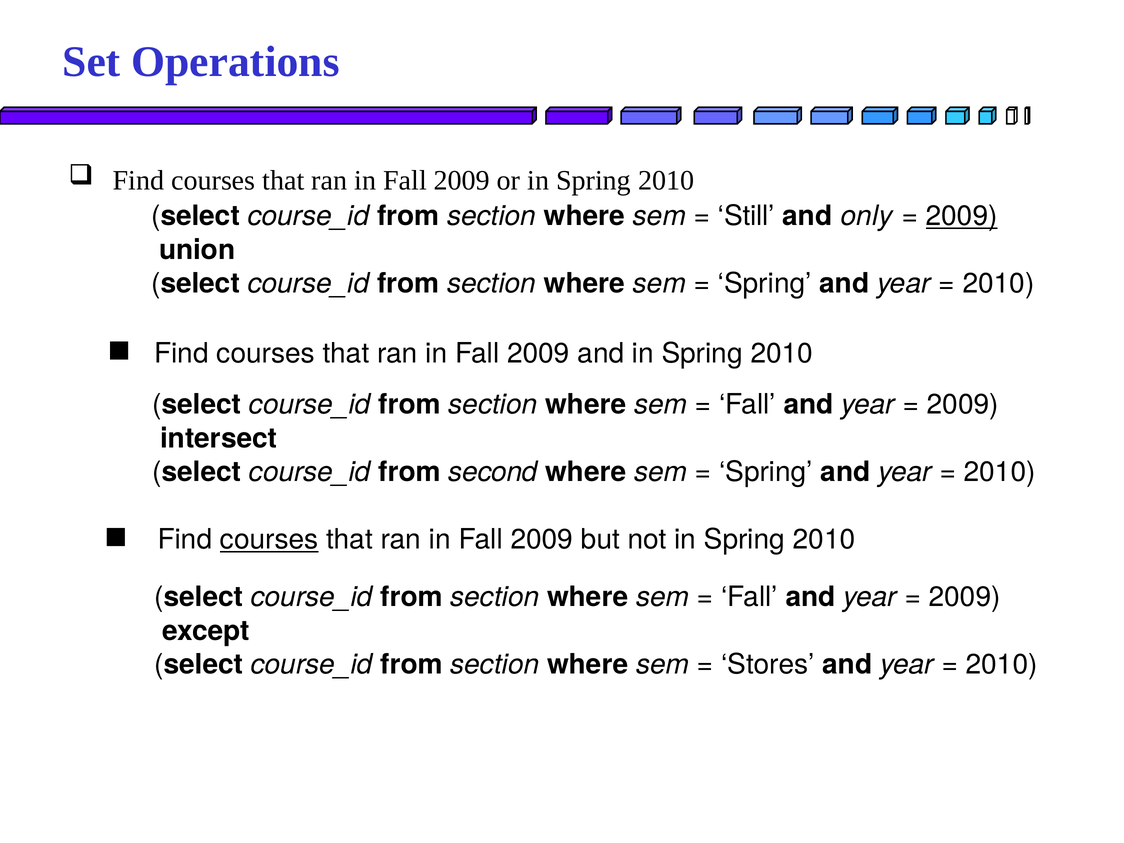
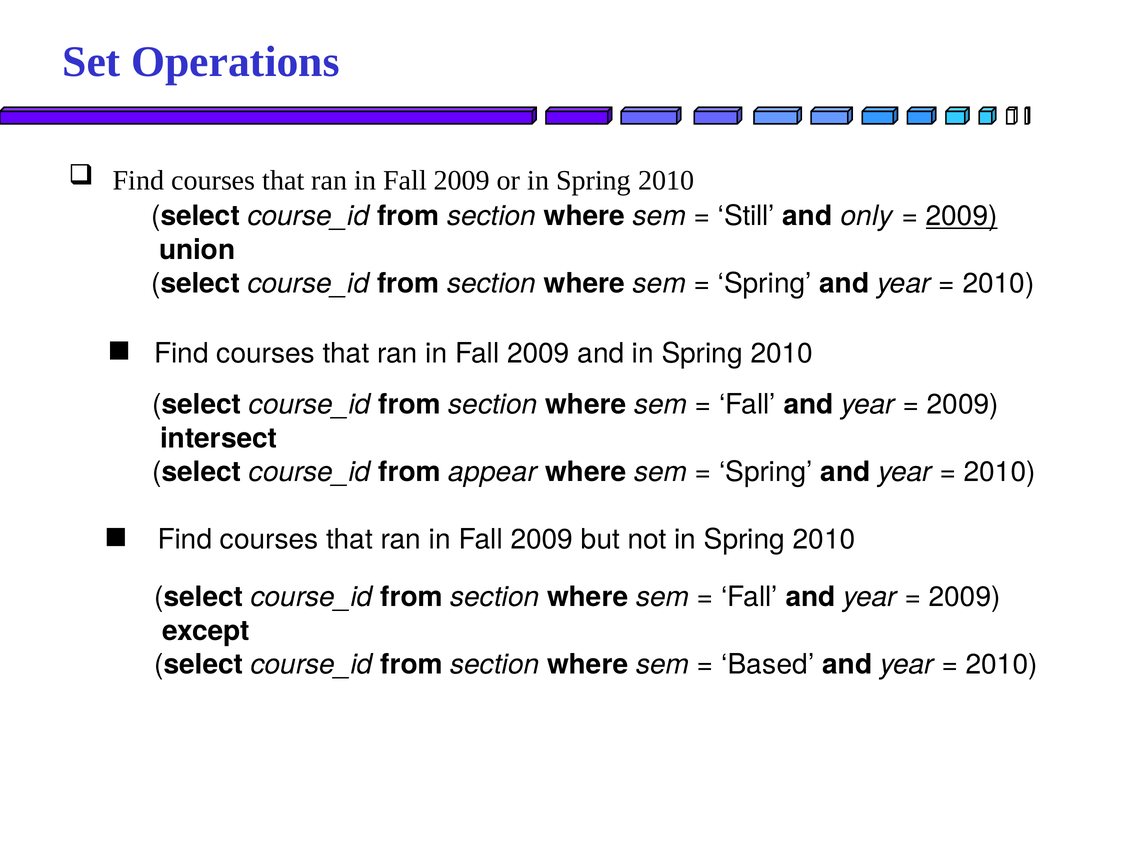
second: second -> appear
courses at (269, 540) underline: present -> none
Stores: Stores -> Based
